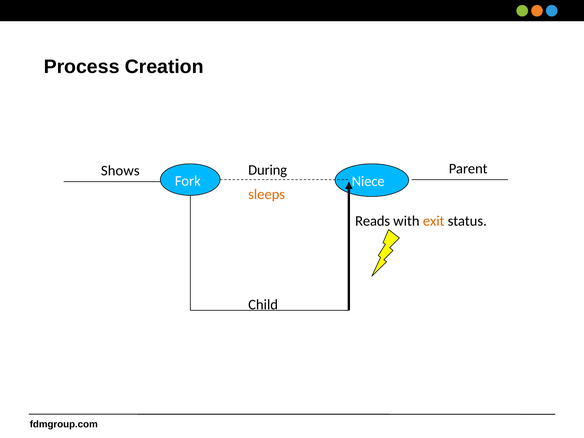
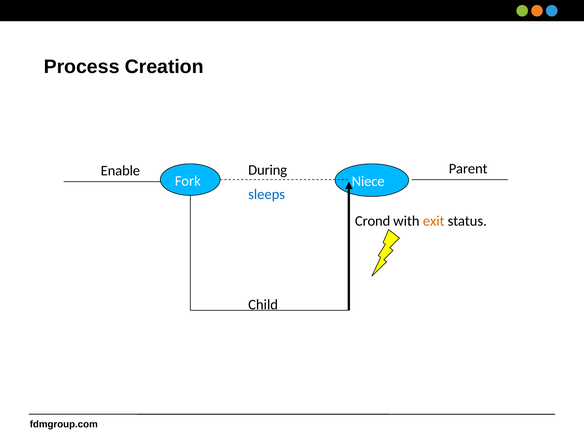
Shows: Shows -> Enable
sleeps colour: orange -> blue
Reads: Reads -> Crond
